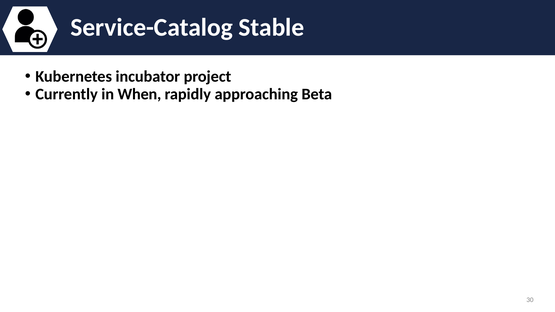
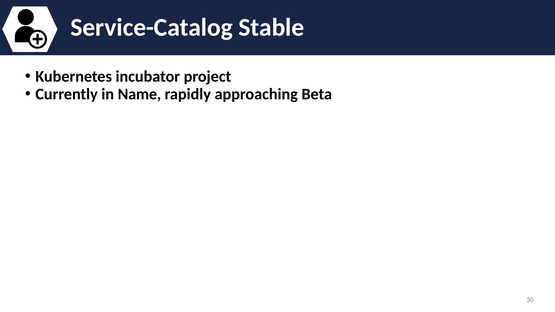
When: When -> Name
